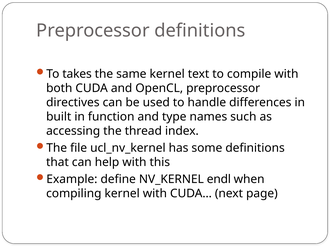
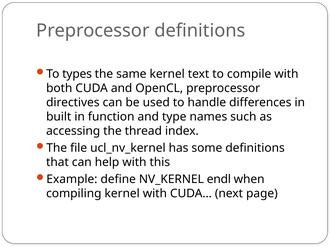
takes: takes -> types
